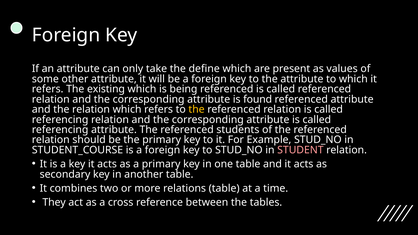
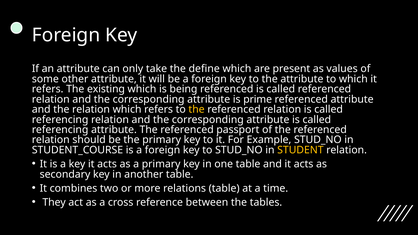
found: found -> prime
students: students -> passport
STUDENT colour: pink -> yellow
